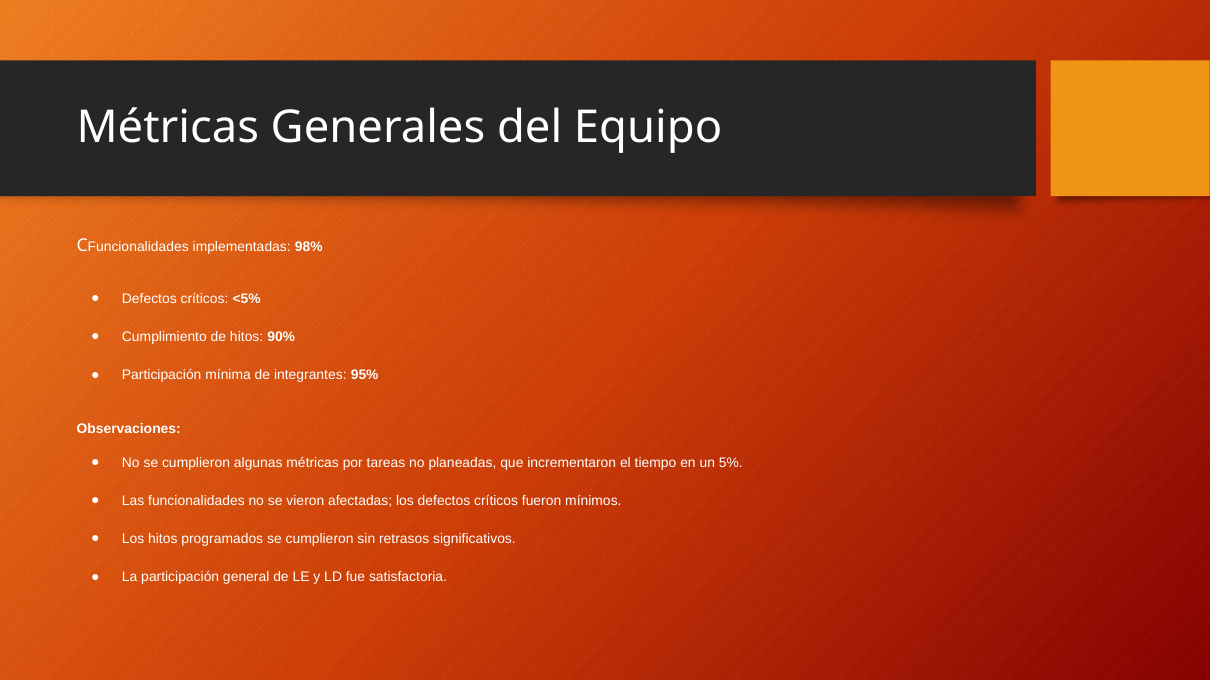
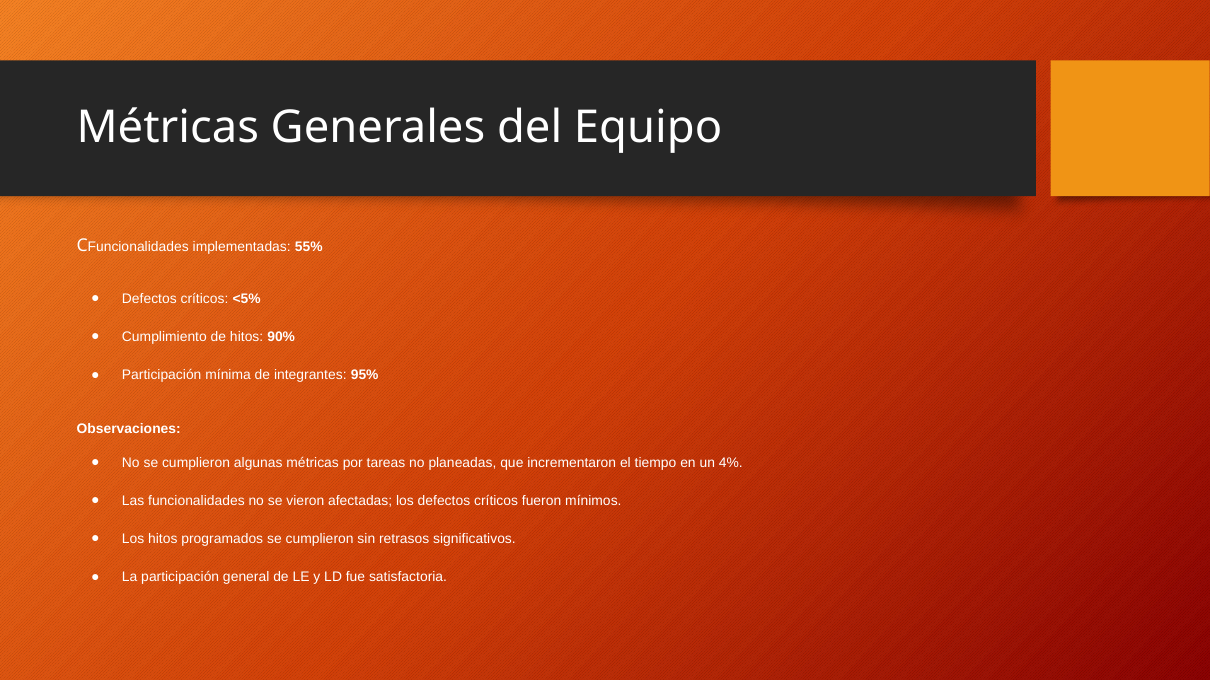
98%: 98% -> 55%
5%: 5% -> 4%
